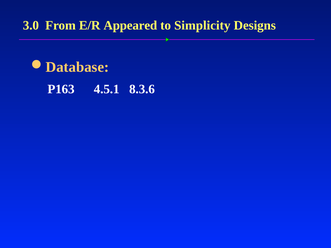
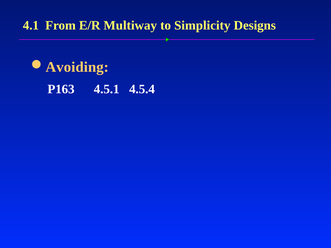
3.0: 3.0 -> 4.1
Appeared: Appeared -> Multiway
Database: Database -> Avoiding
8.3.6: 8.3.6 -> 4.5.4
